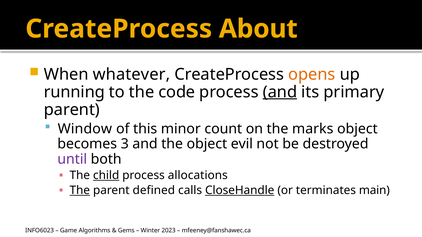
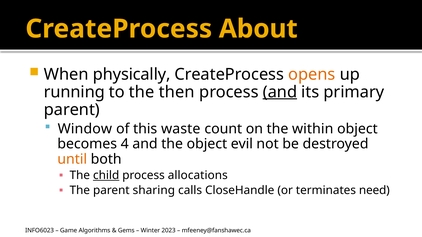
whatever: whatever -> physically
code: code -> then
minor: minor -> waste
marks: marks -> within
3: 3 -> 4
until colour: purple -> orange
The at (80, 191) underline: present -> none
defined: defined -> sharing
CloseHandle underline: present -> none
main: main -> need
